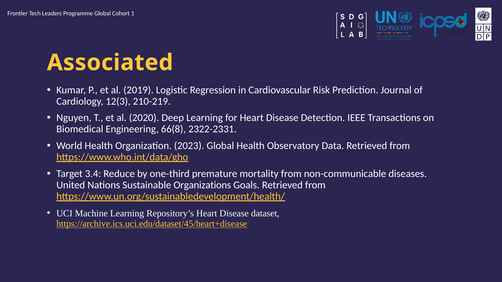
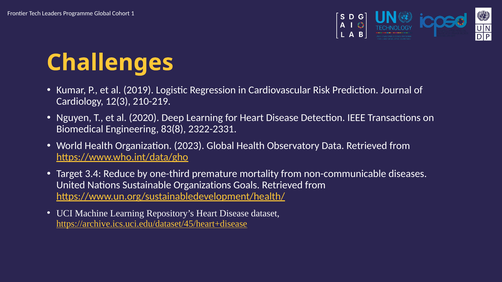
Associated: Associated -> Challenges
66(8: 66(8 -> 83(8
